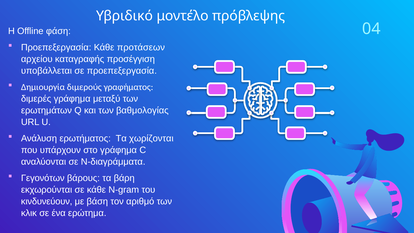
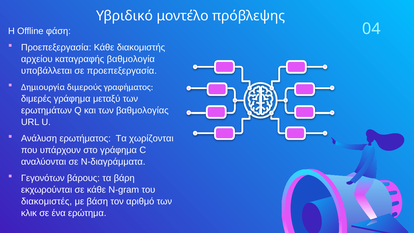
προτάσεων: προτάσεων -> διακομιστής
προσέγγιση: προσέγγιση -> βαθμολογία
κινδυνεύουν: κινδυνεύουν -> διακομιστές
